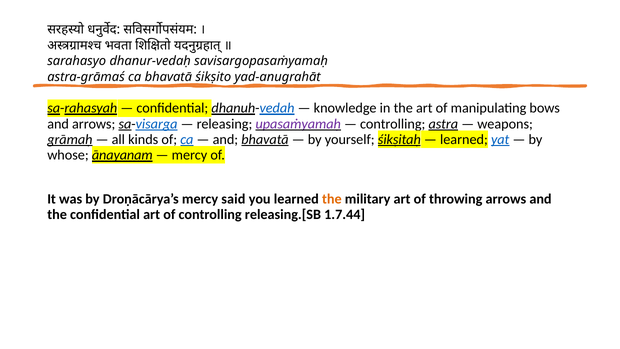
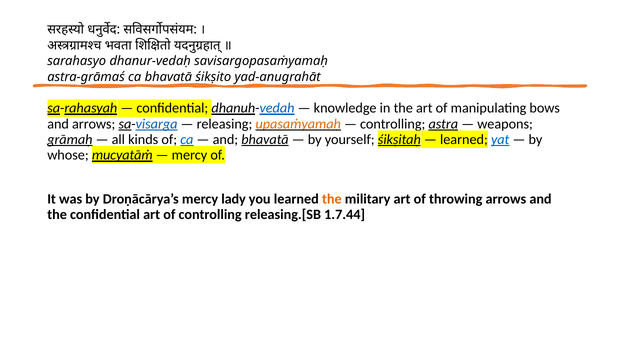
upasaṁyamaḥ colour: purple -> orange
ānayanam: ānayanam -> mucyatāṁ
said: said -> lady
